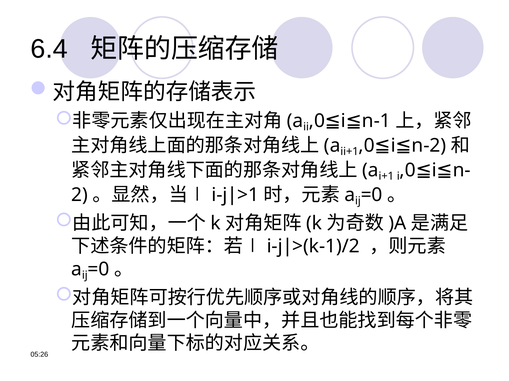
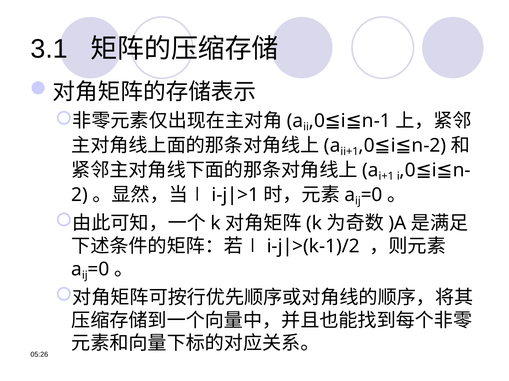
6.4: 6.4 -> 3.1
